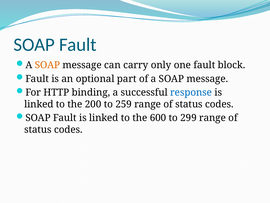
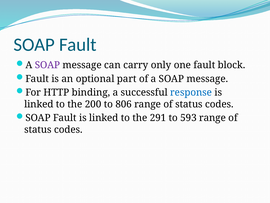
SOAP at (47, 65) colour: orange -> purple
259: 259 -> 806
600: 600 -> 291
299: 299 -> 593
